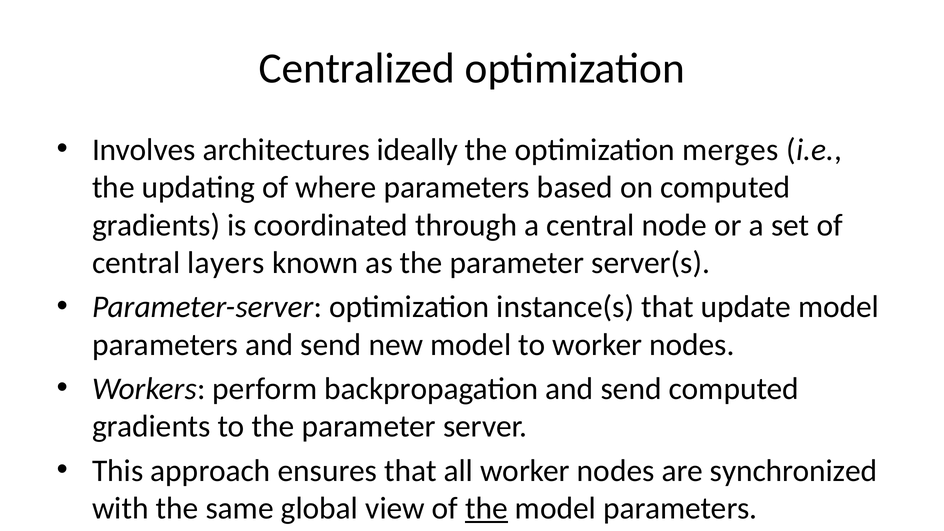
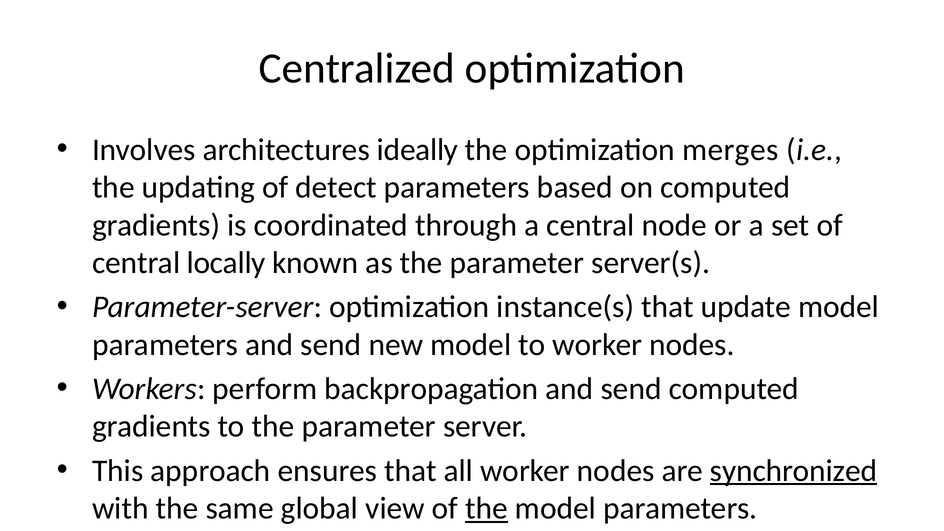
where: where -> detect
layers: layers -> locally
synchronized underline: none -> present
